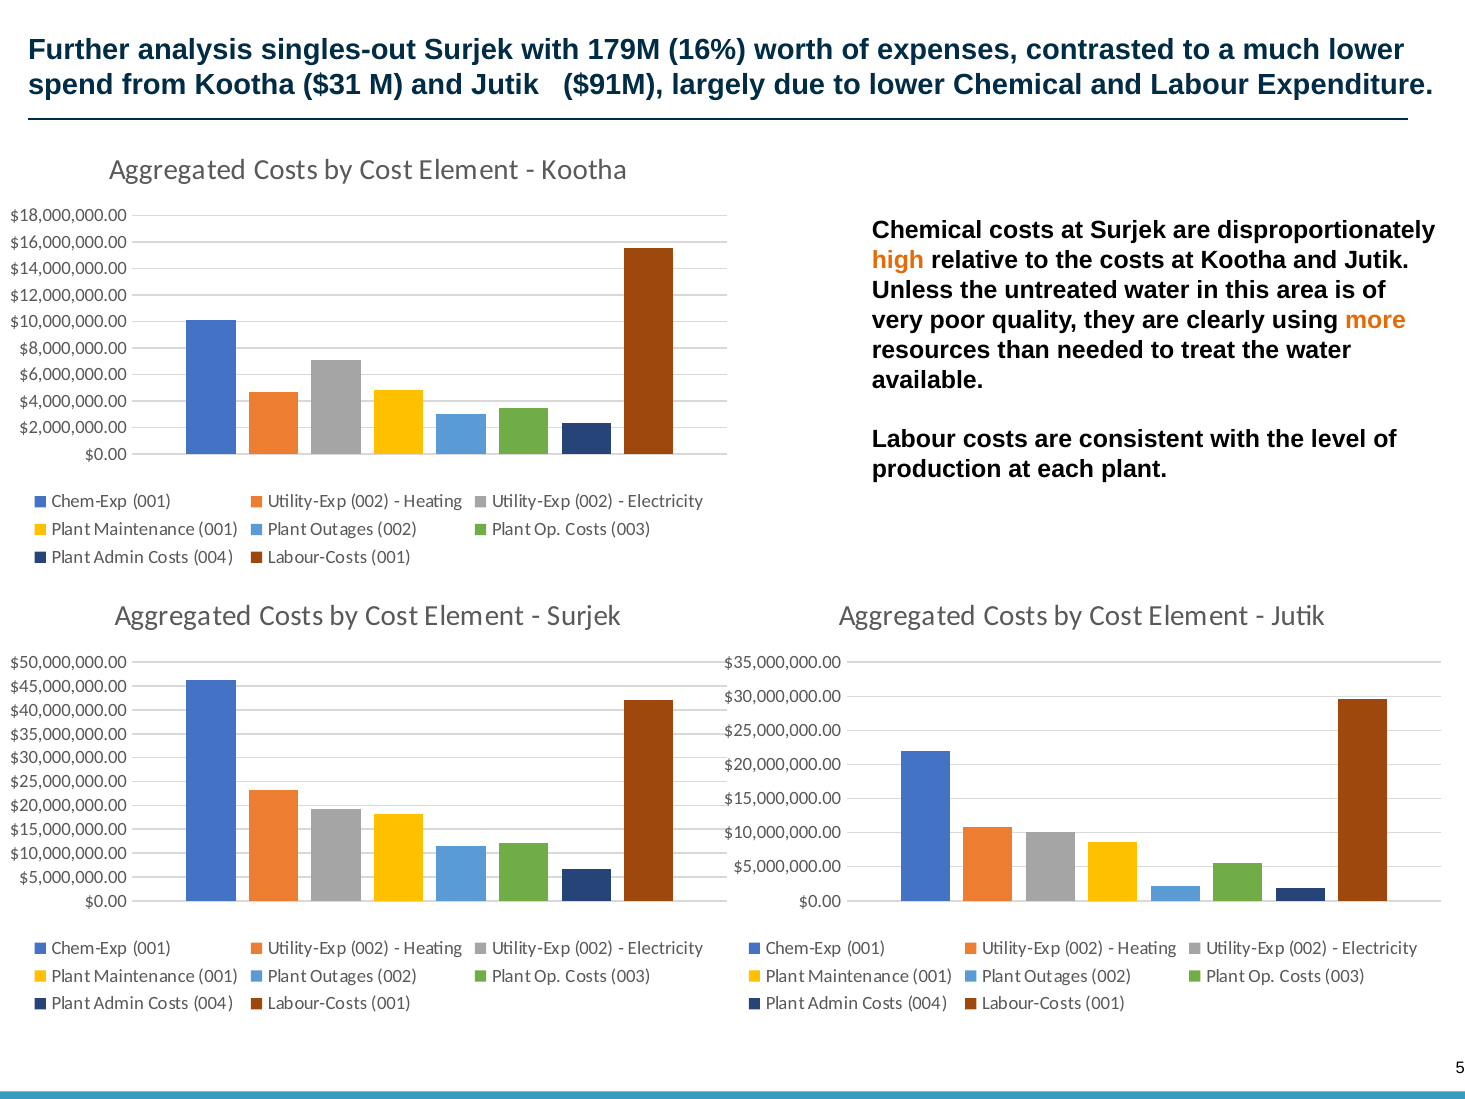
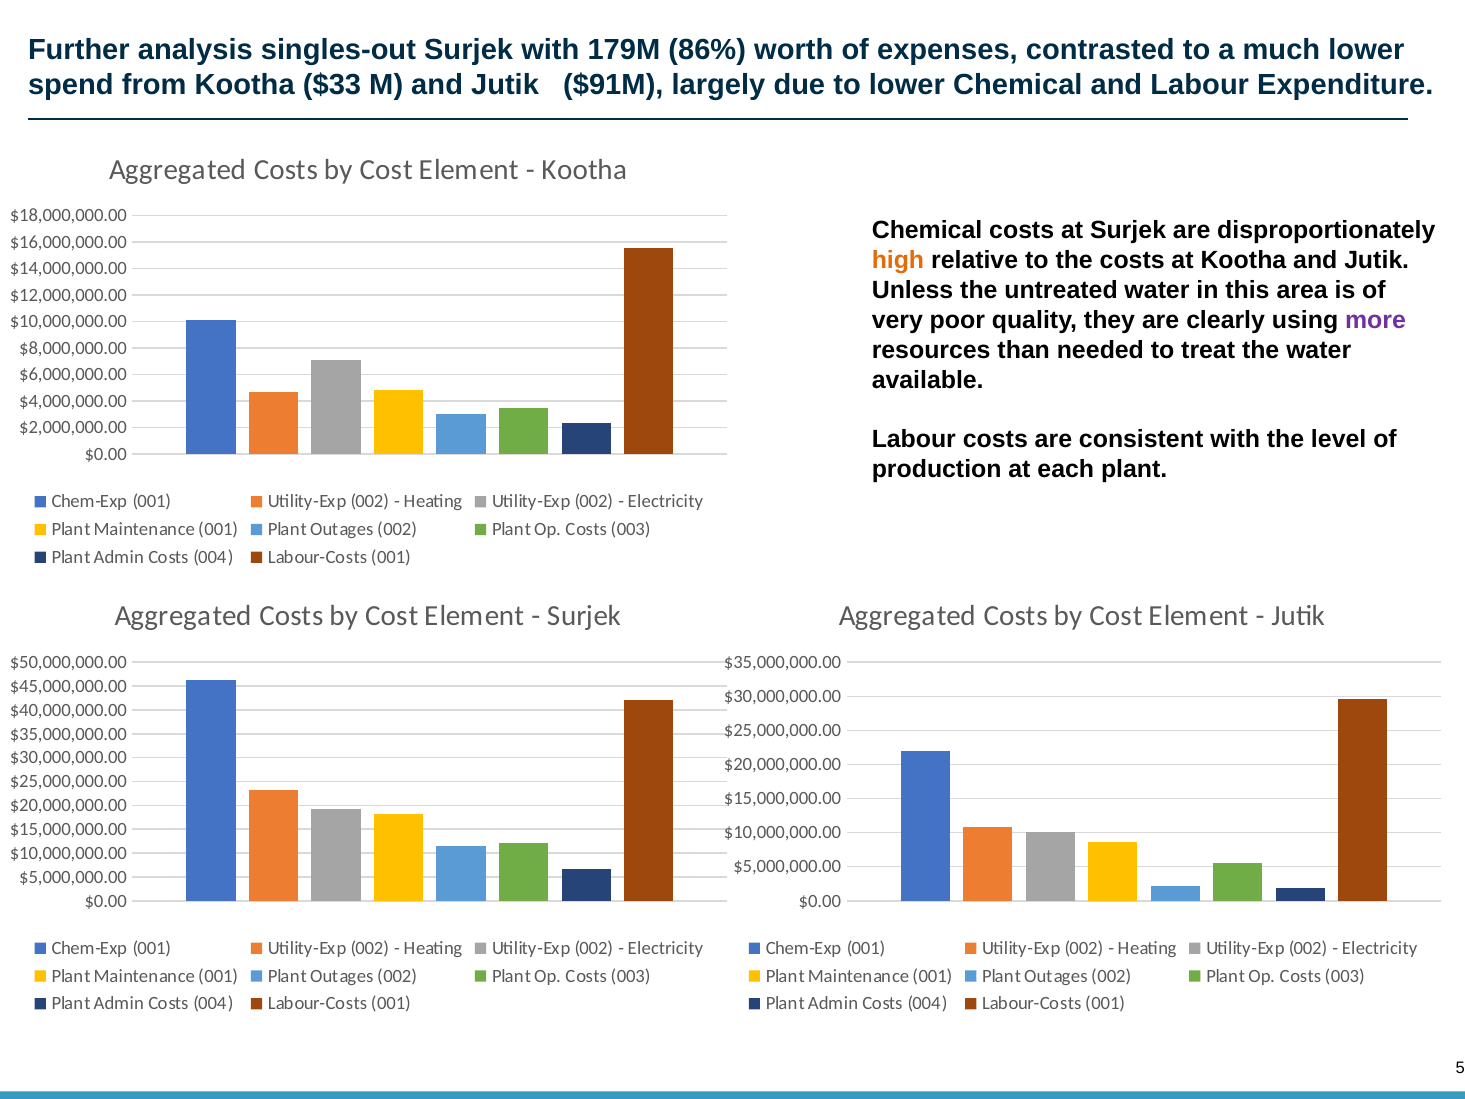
16%: 16% -> 86%
$31: $31 -> $33
more colour: orange -> purple
